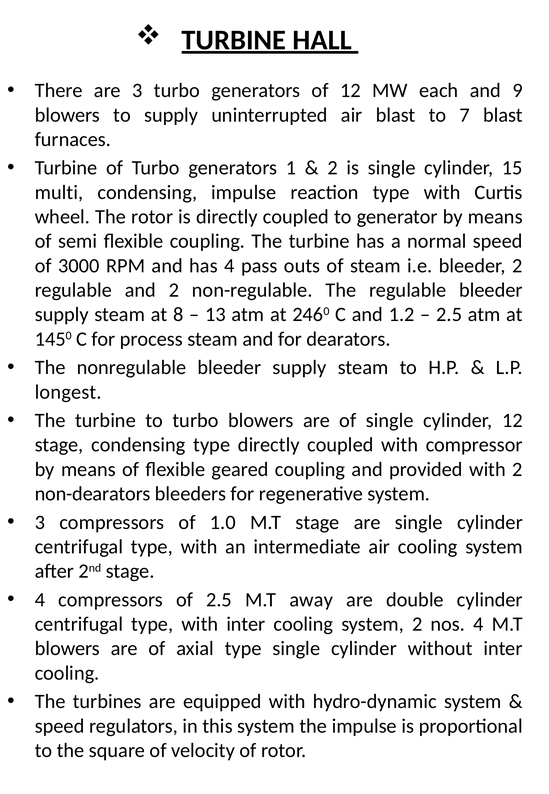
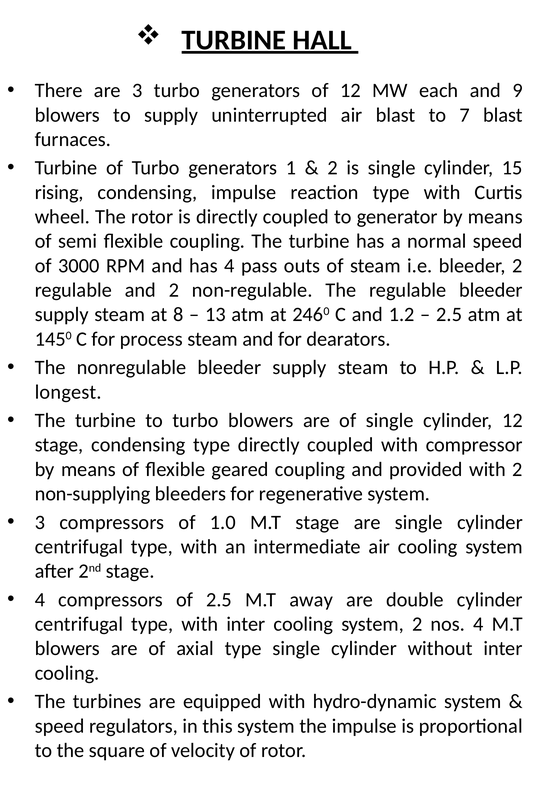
multi: multi -> rising
non-dearators: non-dearators -> non-supplying
